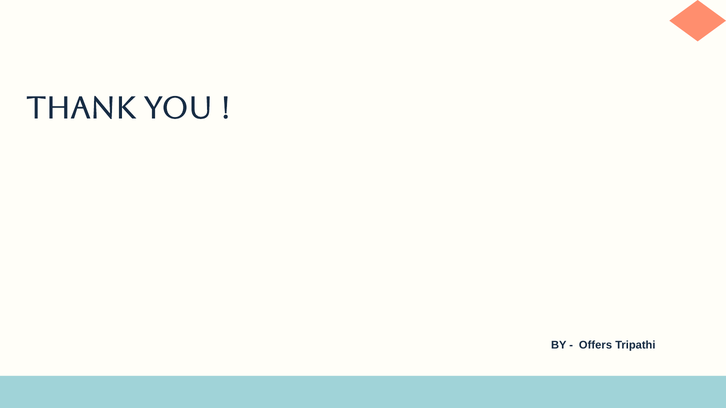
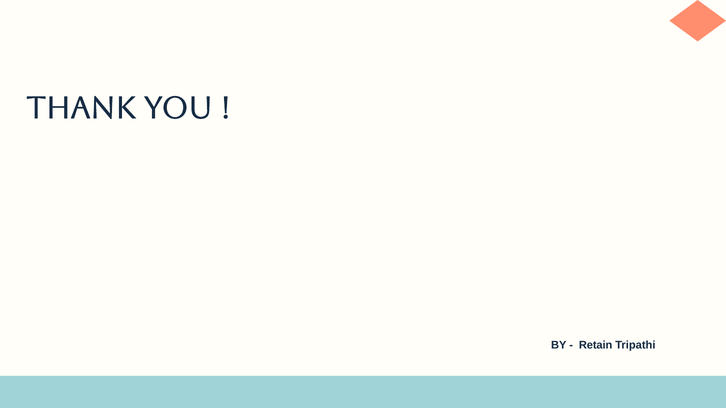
Offers: Offers -> Retain
